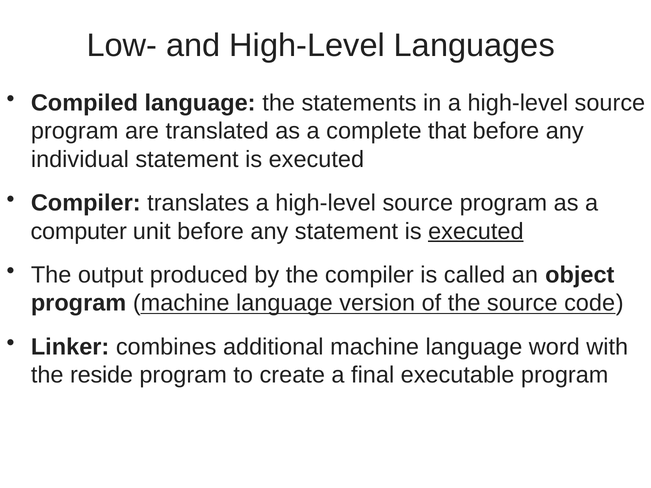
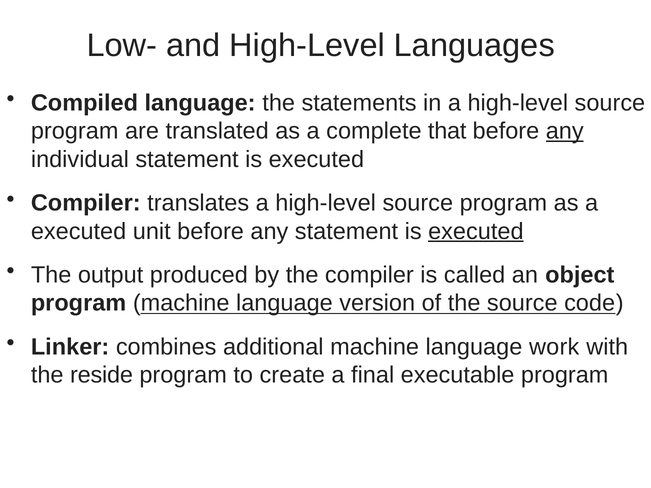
any at (565, 131) underline: none -> present
computer at (79, 231): computer -> executed
word: word -> work
